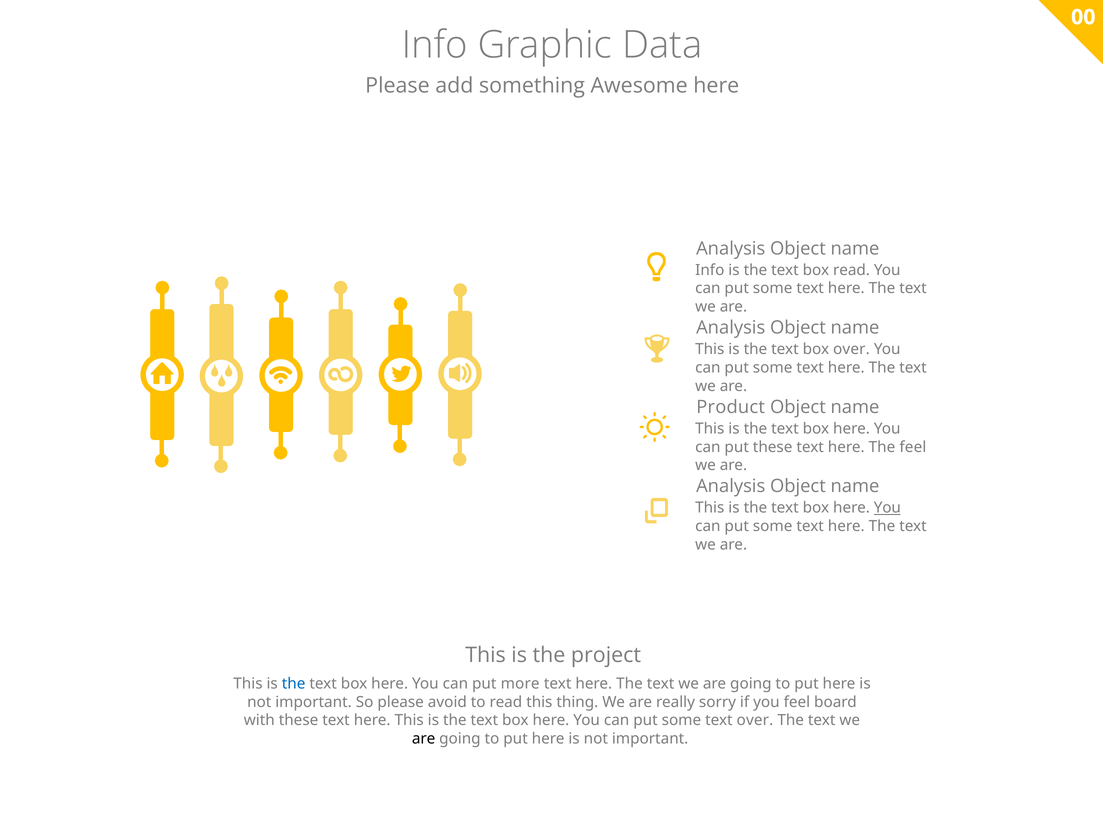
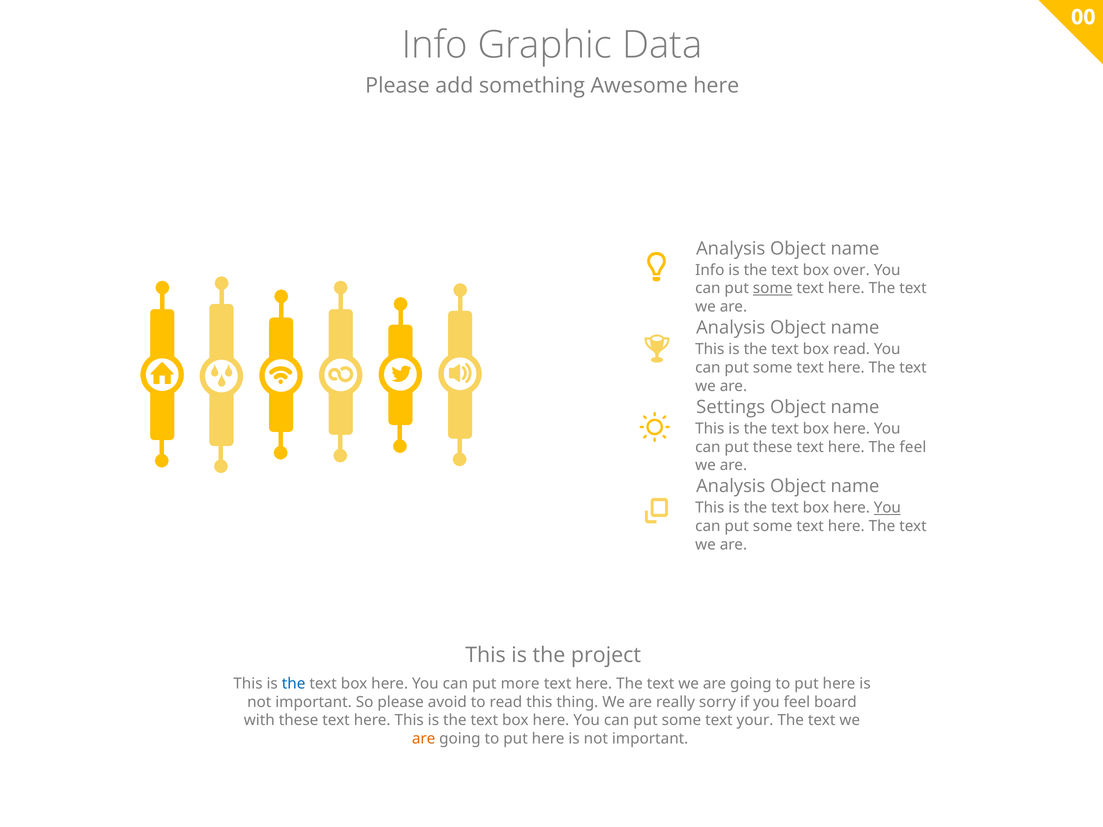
box read: read -> over
some at (773, 289) underline: none -> present
box over: over -> read
Product: Product -> Settings
text over: over -> your
are at (424, 739) colour: black -> orange
